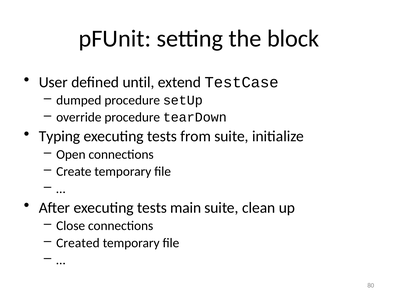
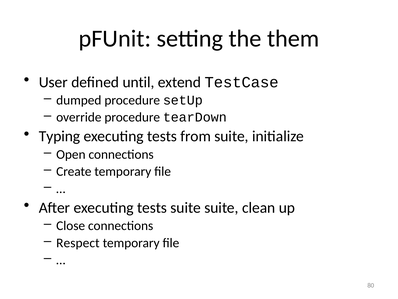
block: block -> them
tests main: main -> suite
Created: Created -> Respect
